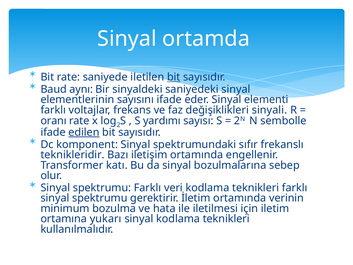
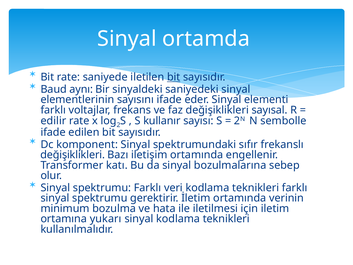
sinyali: sinyali -> sayısal
oranı: oranı -> edilir
yardımı: yardımı -> kullanır
edilen underline: present -> none
teknikleridir at (73, 155): teknikleridir -> değişiklikleri
